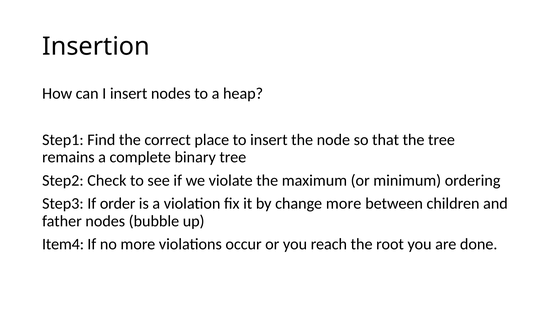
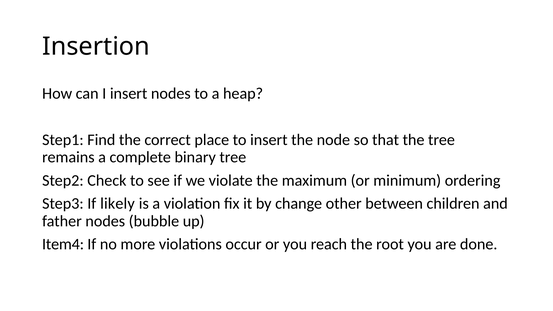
order: order -> likely
change more: more -> other
